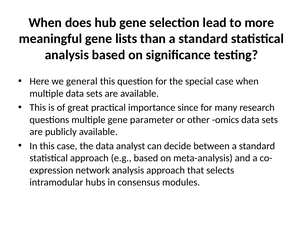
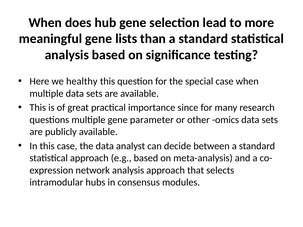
general: general -> healthy
